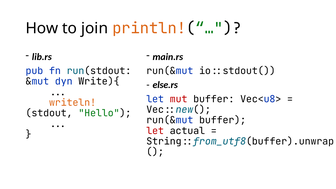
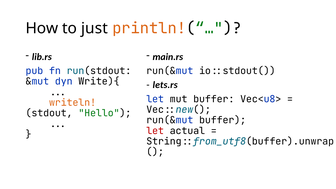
join: join -> just
else.rs: else.rs -> lets.rs
mut colour: red -> black
